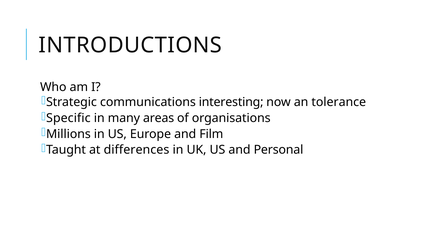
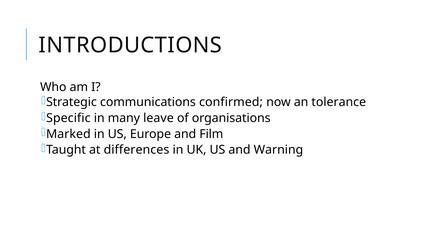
interesting: interesting -> confirmed
areas: areas -> leave
Millions: Millions -> Marked
Personal: Personal -> Warning
